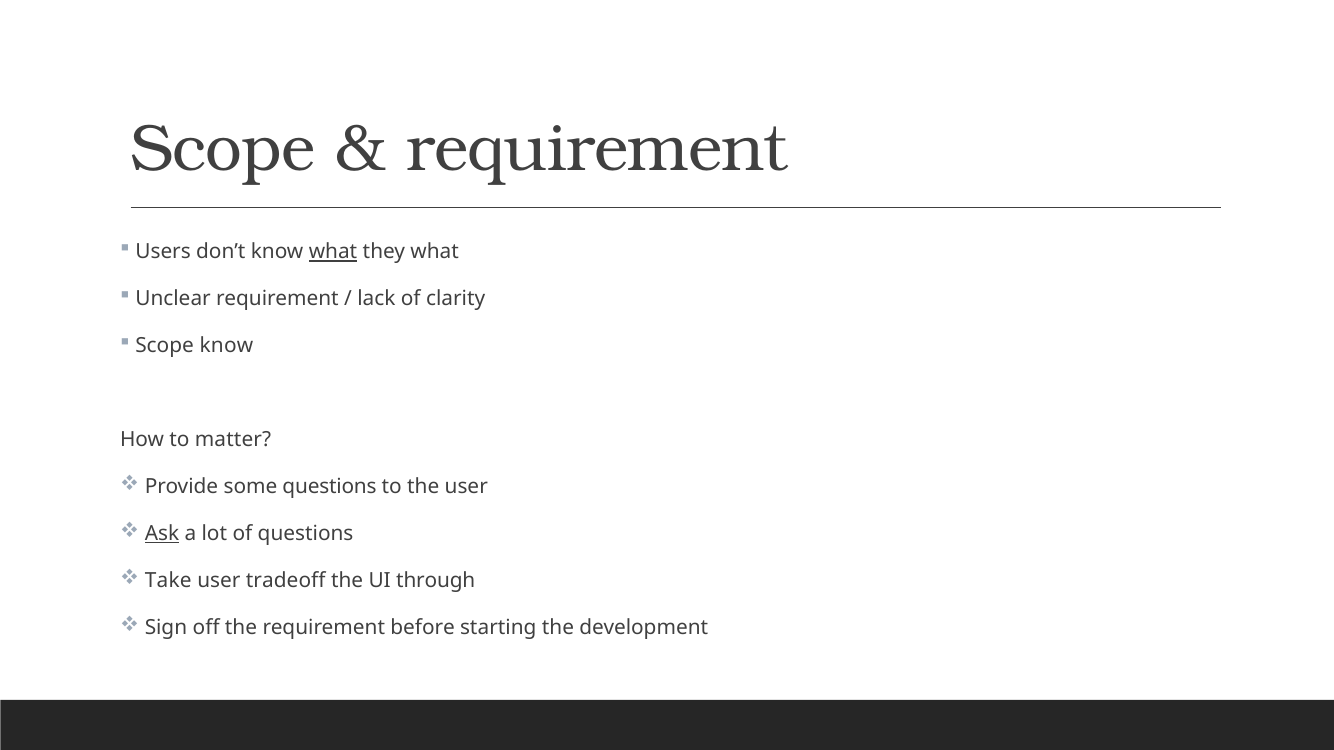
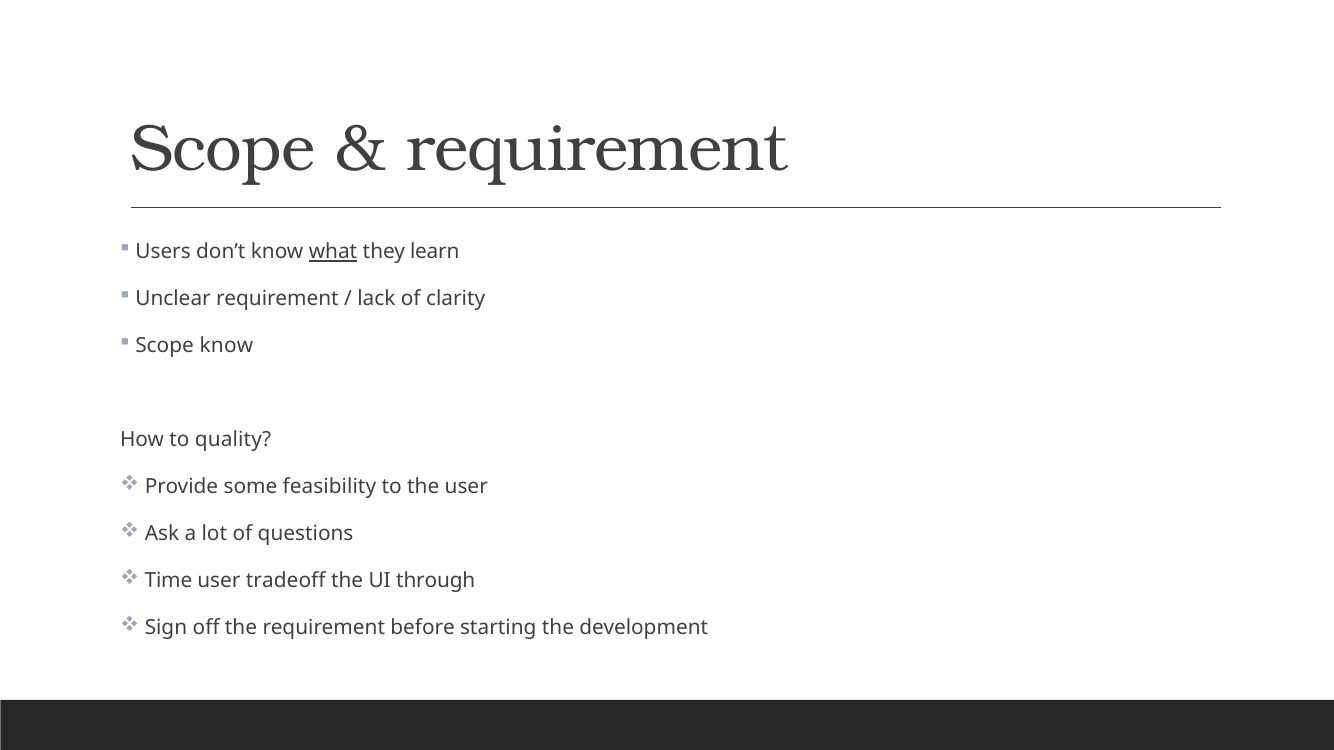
they what: what -> learn
matter: matter -> quality
some questions: questions -> feasibility
Ask underline: present -> none
Take: Take -> Time
